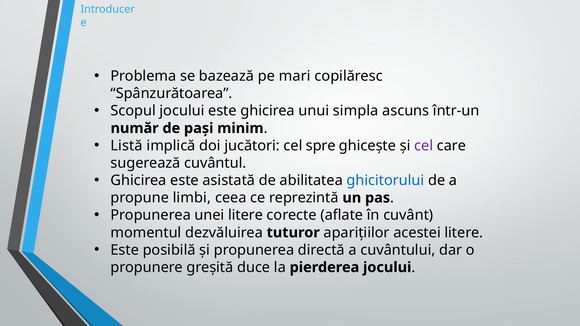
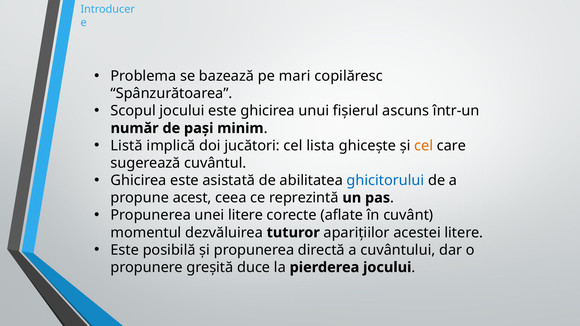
simpla: simpla -> fișierul
spre: spre -> lista
cel at (424, 146) colour: purple -> orange
limbi: limbi -> acest
